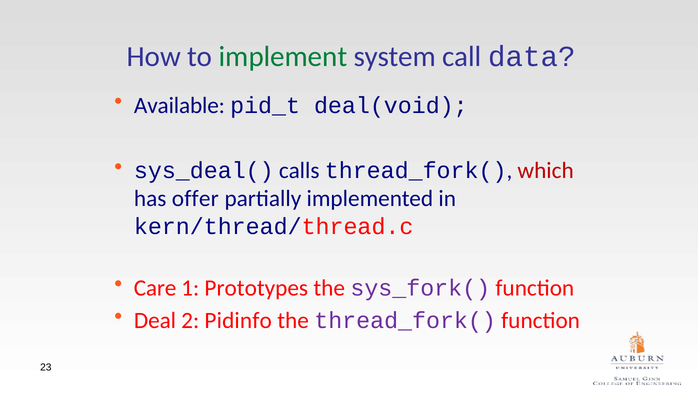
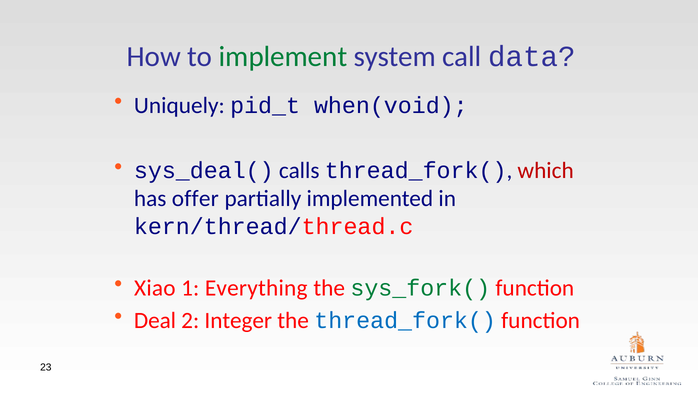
Available: Available -> Uniquely
deal(void: deal(void -> when(void
Care: Care -> Xiao
Prototypes: Prototypes -> Everything
sys_fork( colour: purple -> green
Pidinfo: Pidinfo -> Integer
thread_fork( at (405, 320) colour: purple -> blue
